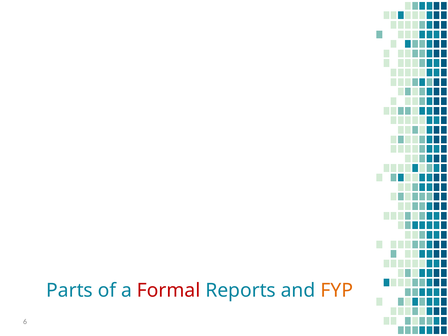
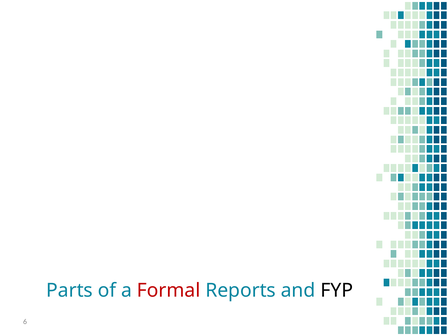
FYP colour: orange -> black
